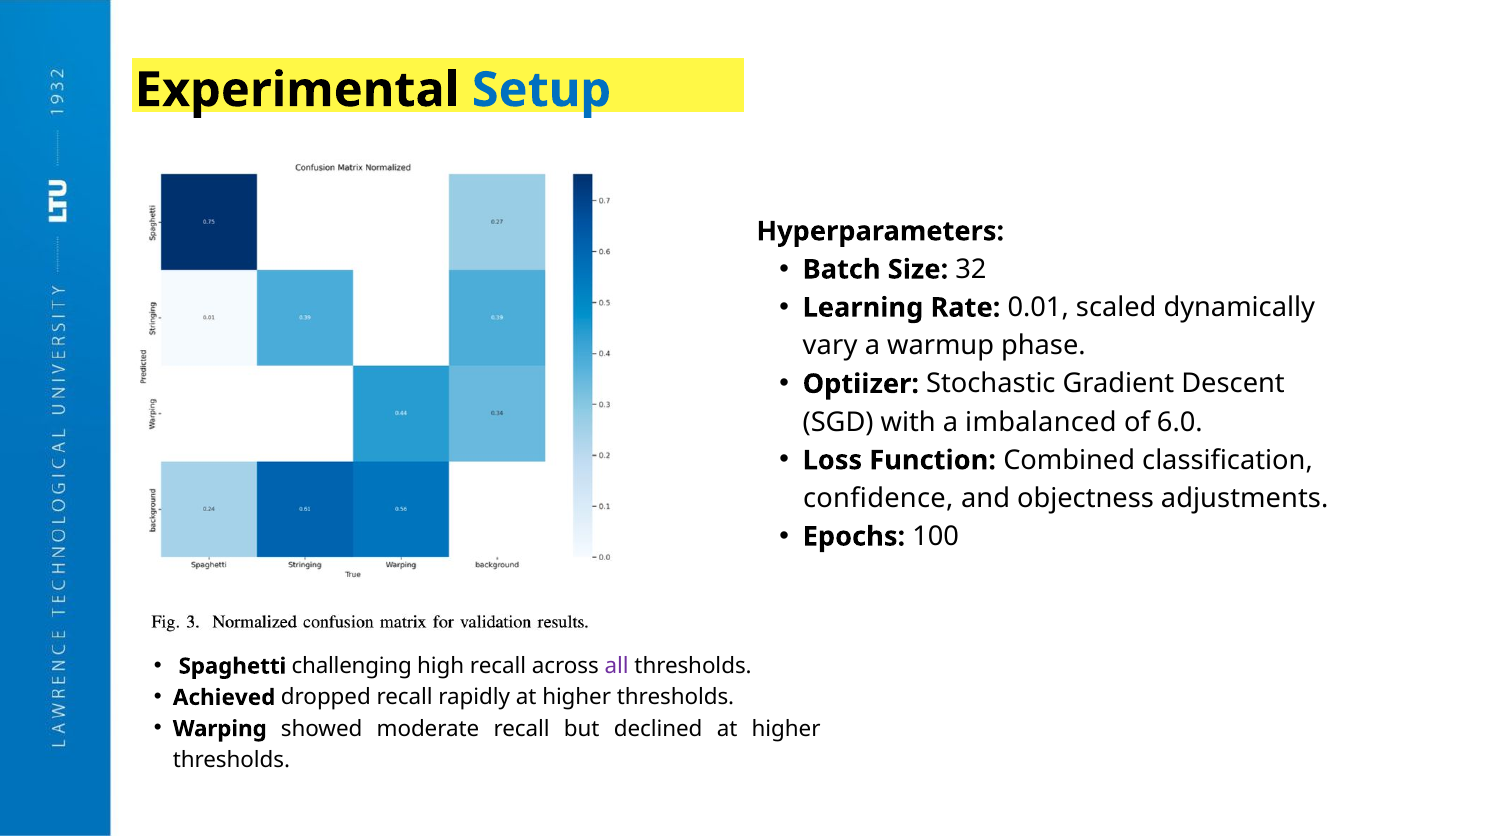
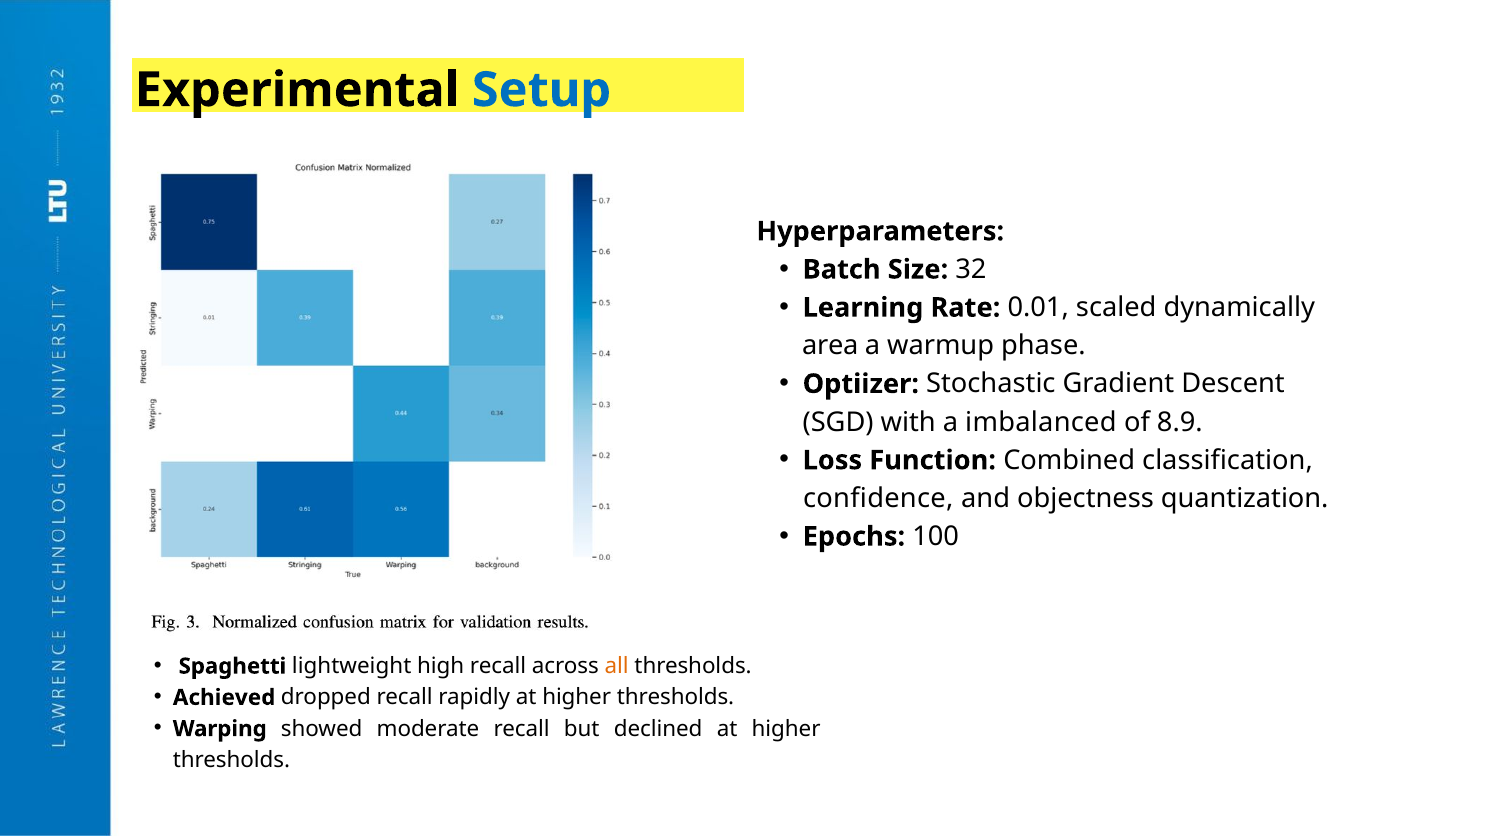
vary: vary -> area
6.0: 6.0 -> 8.9
adjustments: adjustments -> quantization
challenging: challenging -> lightweight
all colour: purple -> orange
